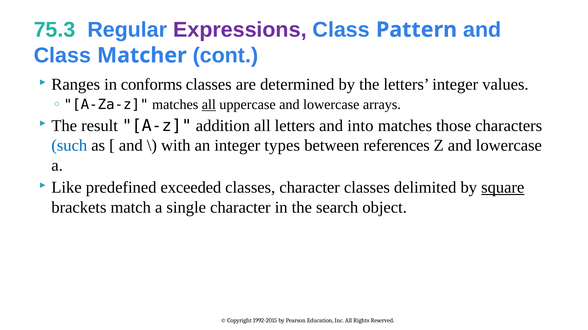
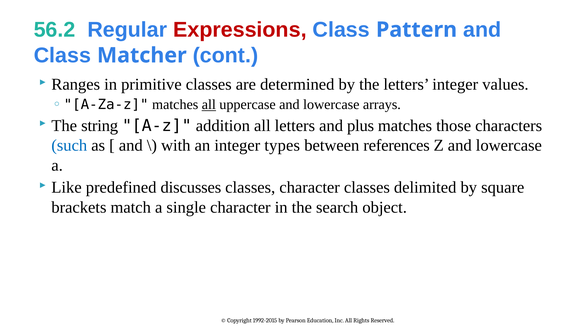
75.3: 75.3 -> 56.2
Expressions colour: purple -> red
conforms: conforms -> primitive
result: result -> string
into: into -> plus
exceeded: exceeded -> discusses
square underline: present -> none
